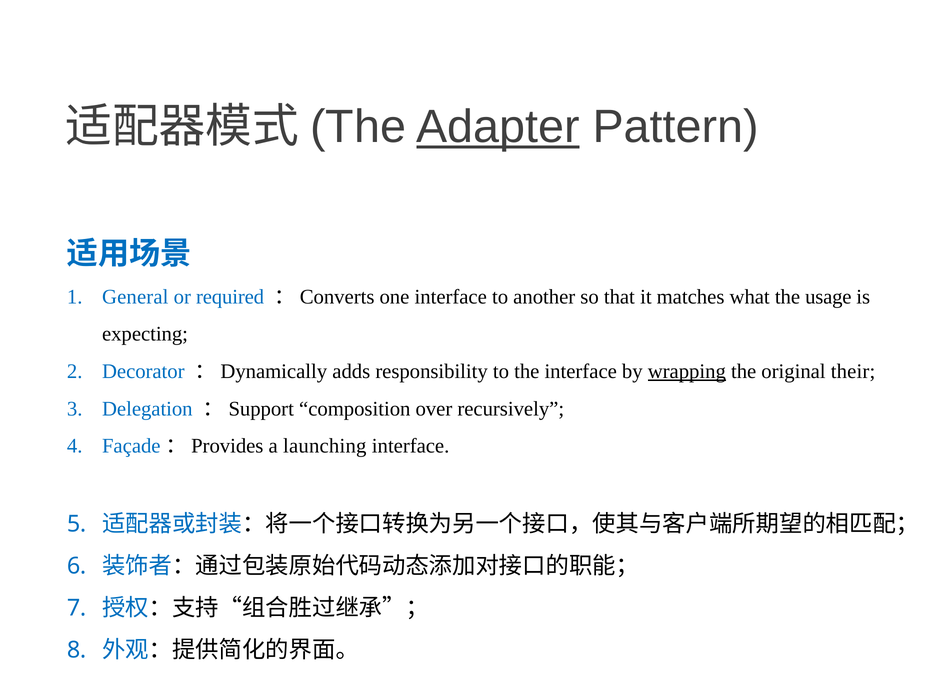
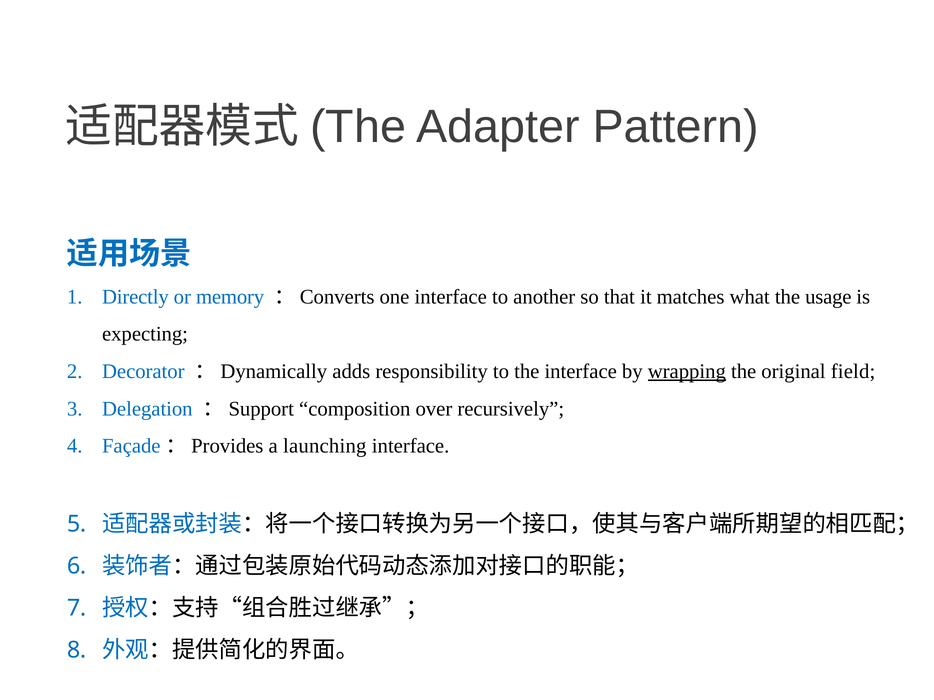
Adapter underline: present -> none
General: General -> Directly
required: required -> memory
their: their -> field
